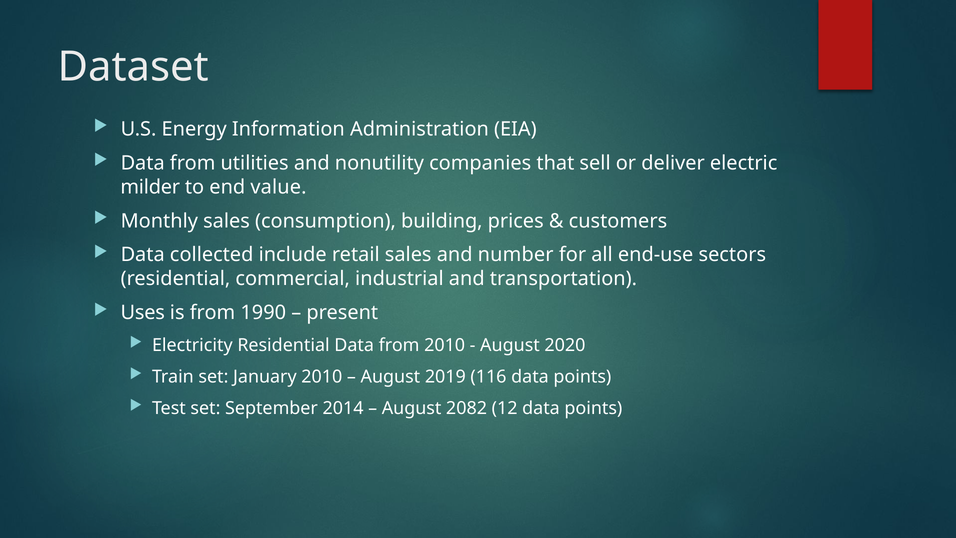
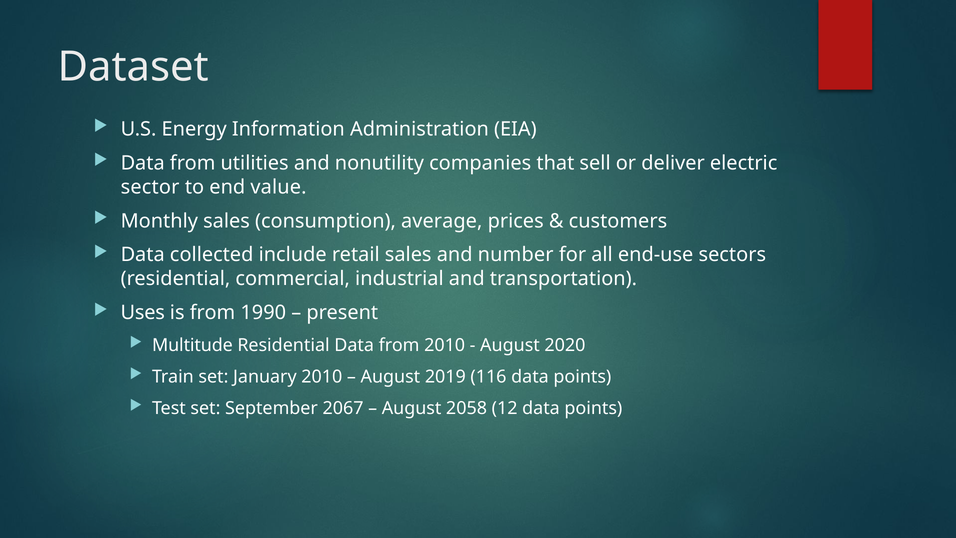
milder: milder -> sector
building: building -> average
Electricity: Electricity -> Multitude
2014: 2014 -> 2067
2082: 2082 -> 2058
